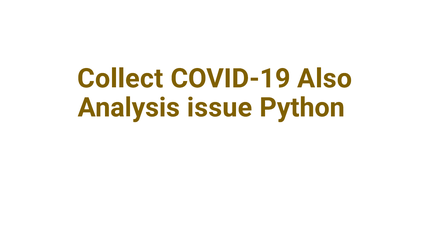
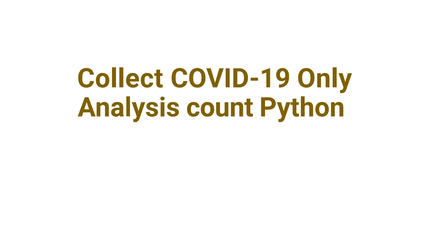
Also: Also -> Only
issue: issue -> count
